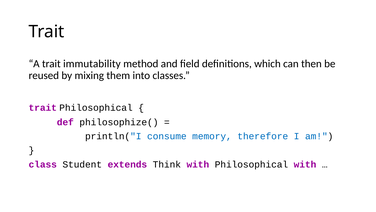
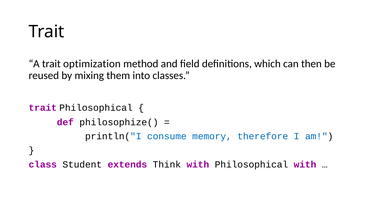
immutability: immutability -> optimization
